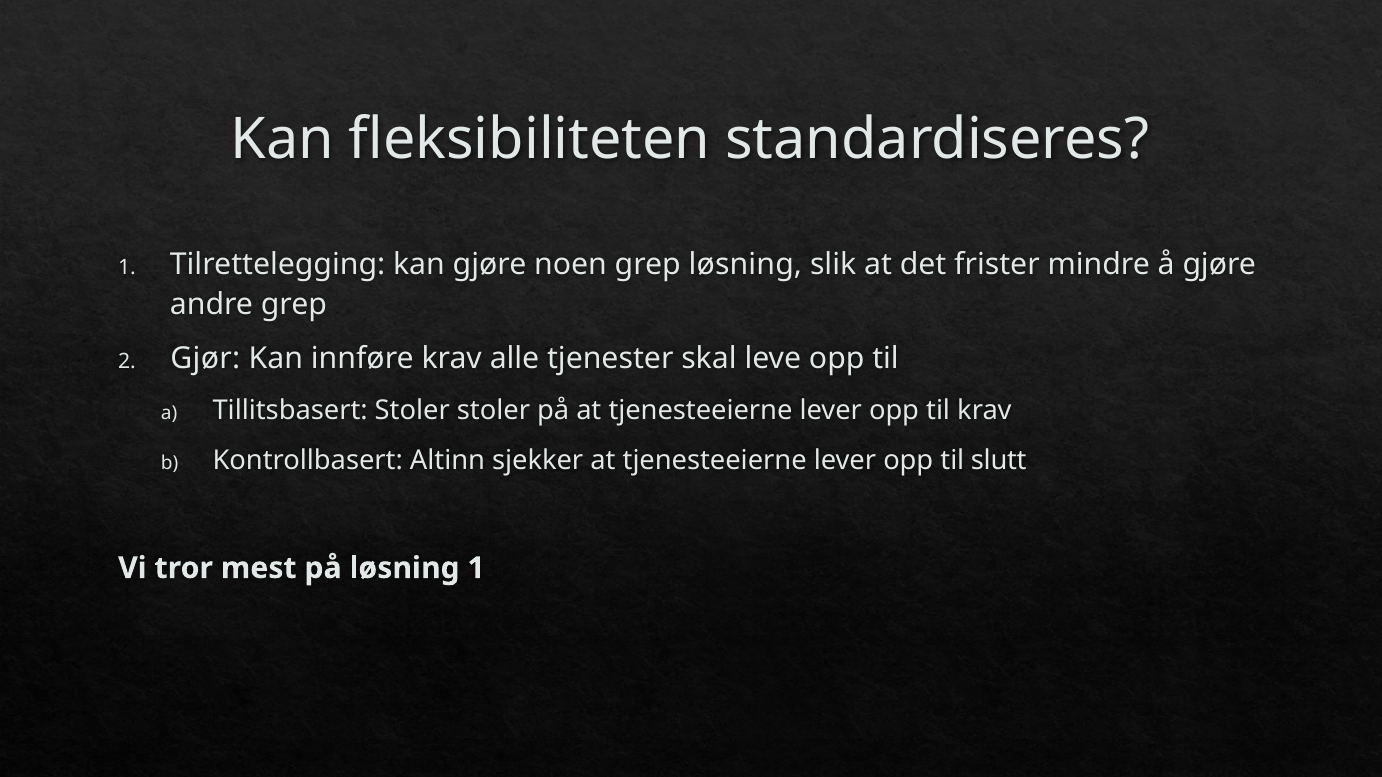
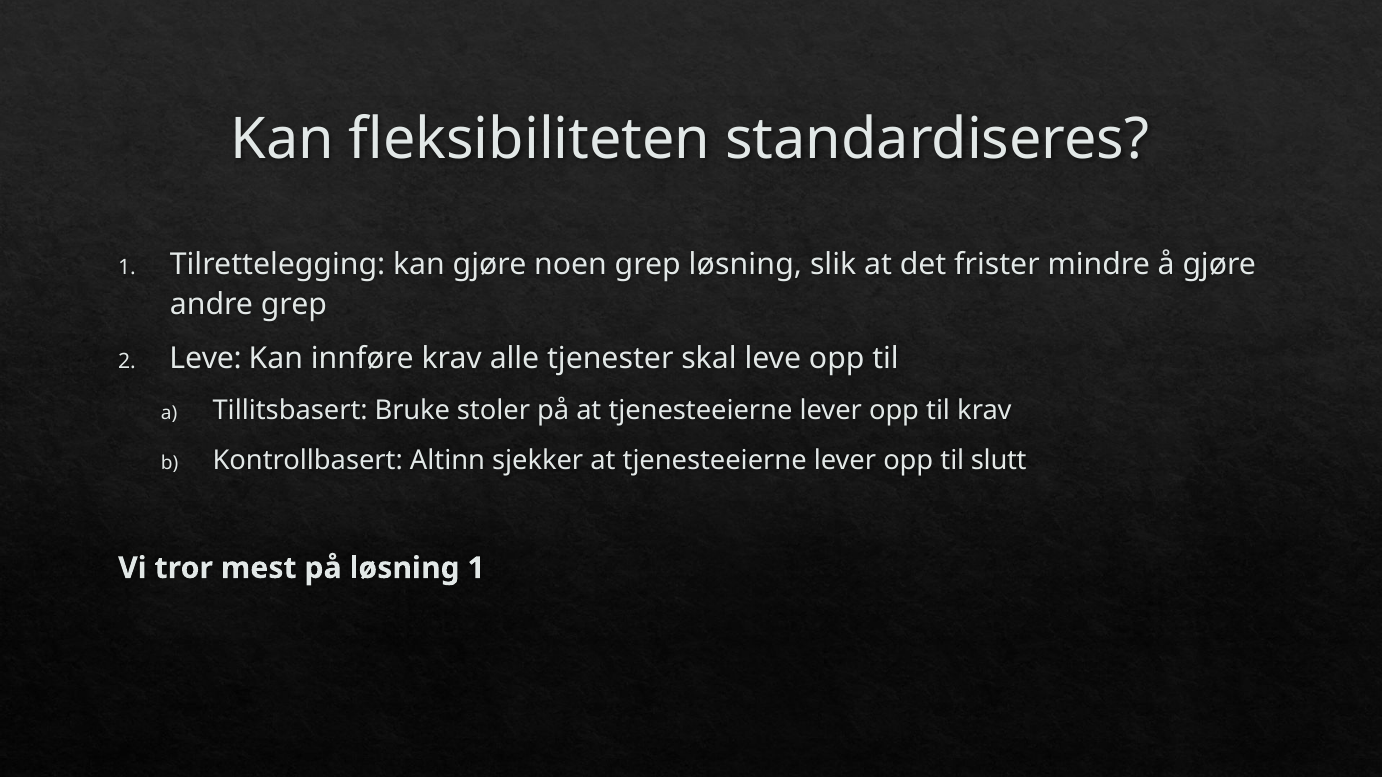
Gjør at (205, 359): Gjør -> Leve
Tillitsbasert Stoler: Stoler -> Bruke
